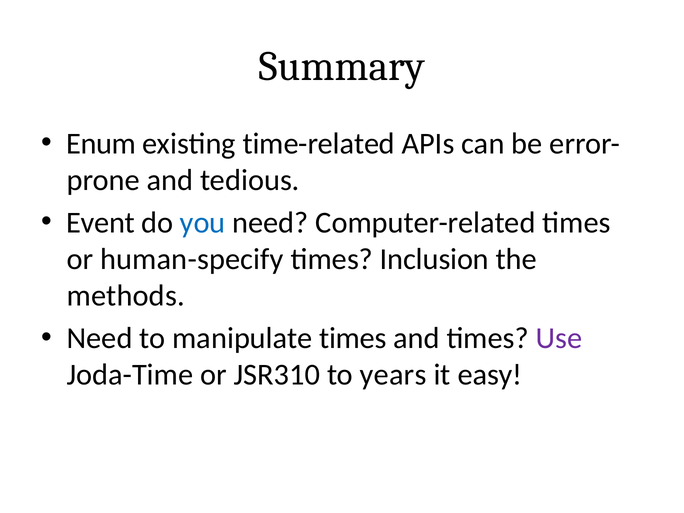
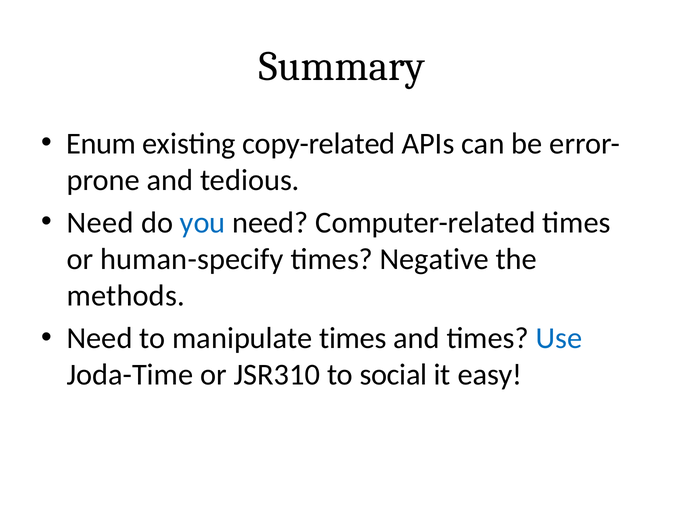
time-related: time-related -> copy-related
Event at (101, 223): Event -> Need
Inclusion: Inclusion -> Negative
Use colour: purple -> blue
years: years -> social
